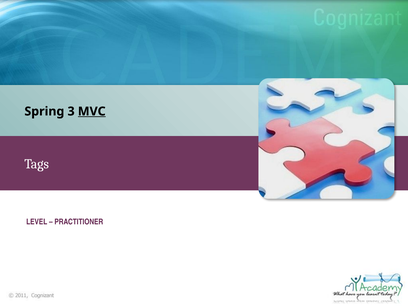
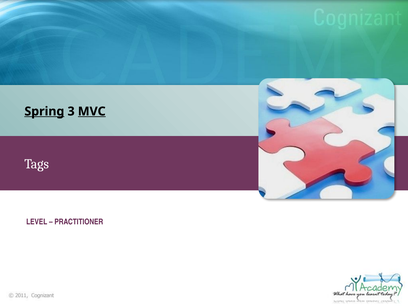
Spring underline: none -> present
